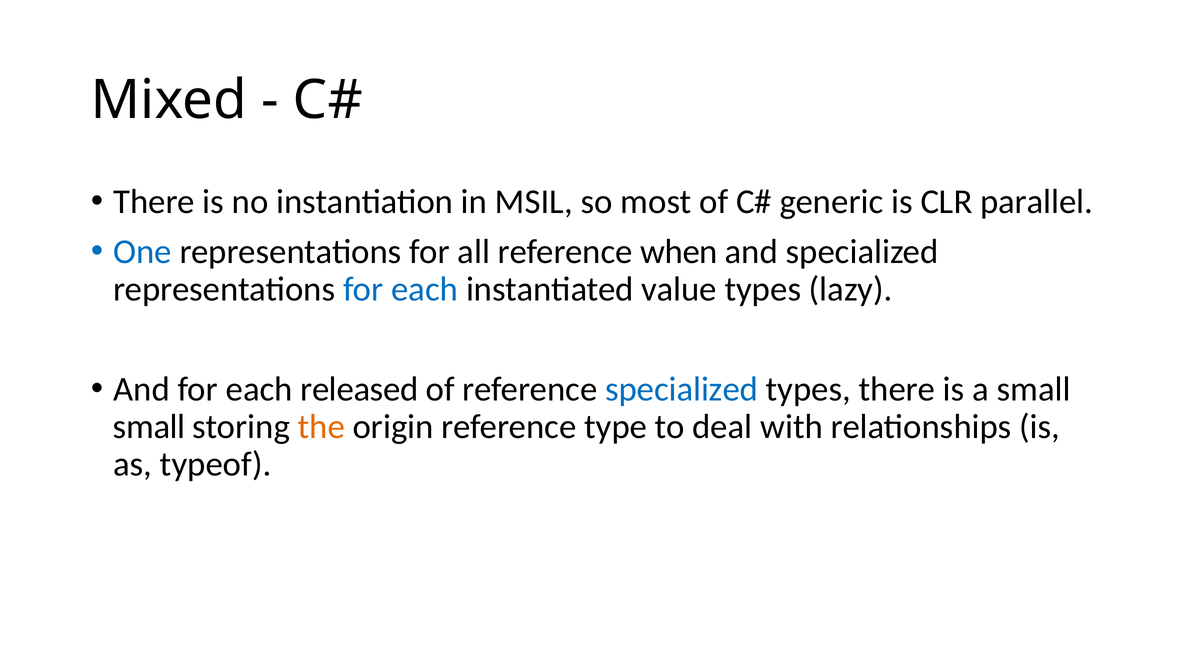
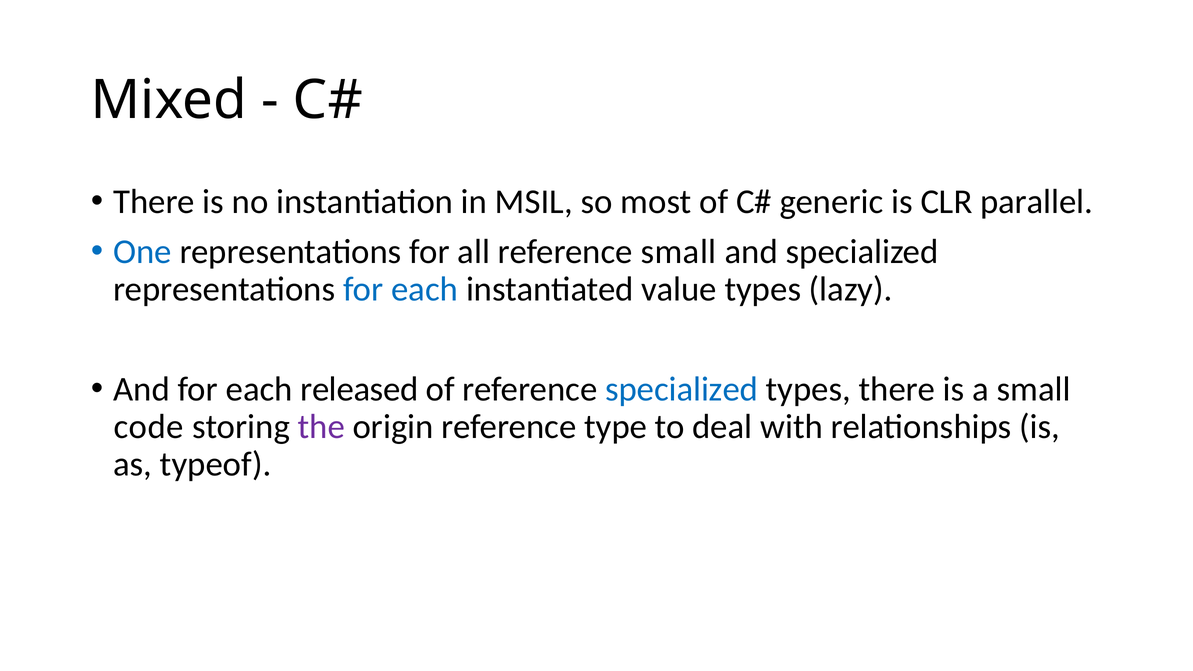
reference when: when -> small
small at (149, 427): small -> code
the colour: orange -> purple
